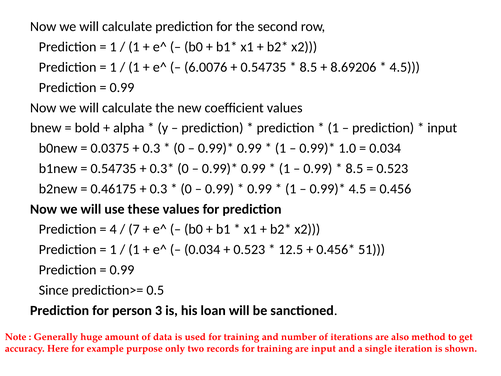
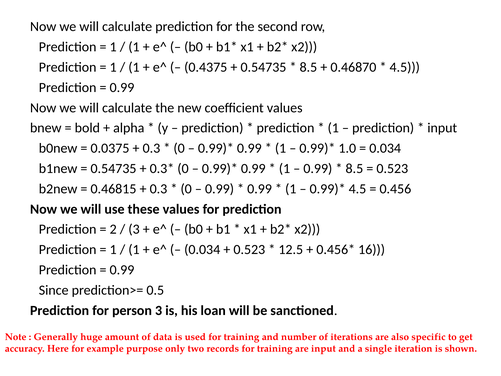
6.0076: 6.0076 -> 0.4375
8.69206: 8.69206 -> 0.46870
0.46175: 0.46175 -> 0.46815
4: 4 -> 2
7 at (134, 229): 7 -> 3
51: 51 -> 16
method: method -> specific
